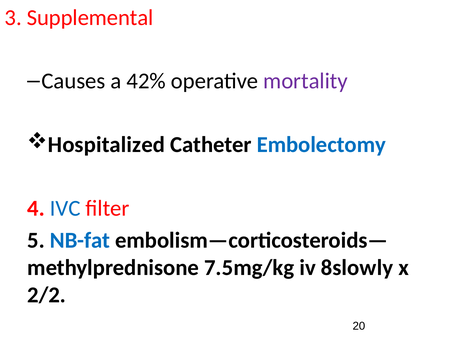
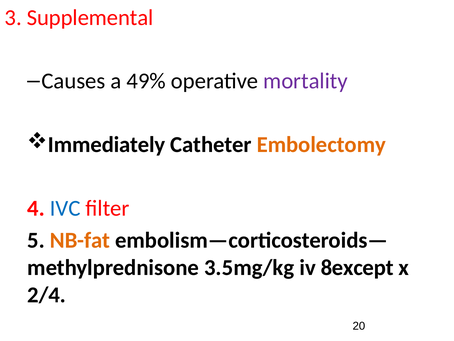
42%: 42% -> 49%
Hospitalized: Hospitalized -> Immediately
Embolectomy colour: blue -> orange
NB-fat colour: blue -> orange
7.5mg/kg: 7.5mg/kg -> 3.5mg/kg
8slowly: 8slowly -> 8except
2/2: 2/2 -> 2/4
